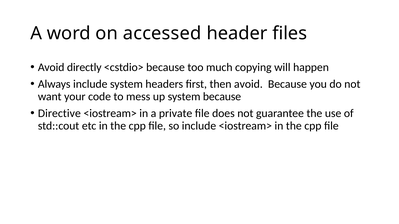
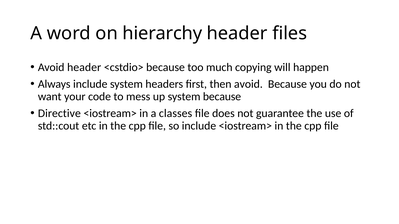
accessed: accessed -> hierarchy
Avoid directly: directly -> header
private: private -> classes
